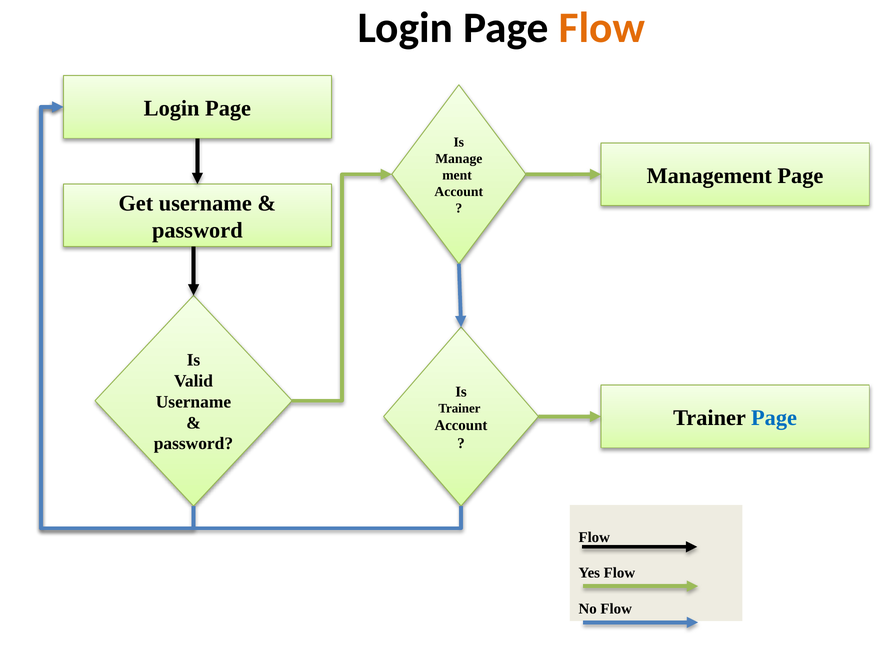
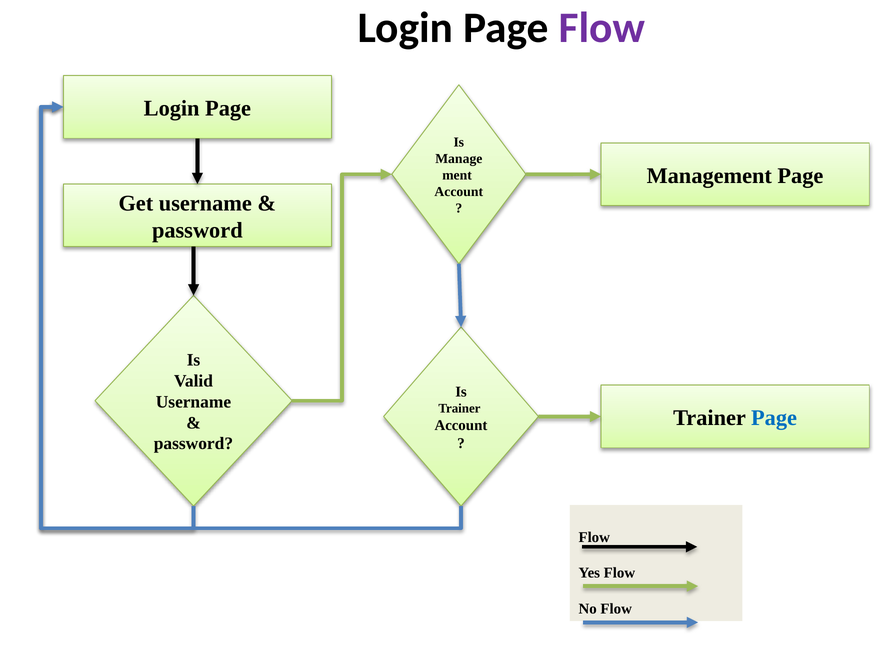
Flow at (602, 28) colour: orange -> purple
